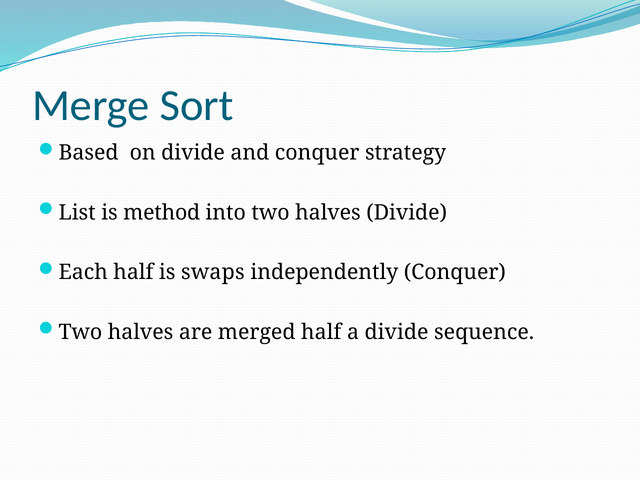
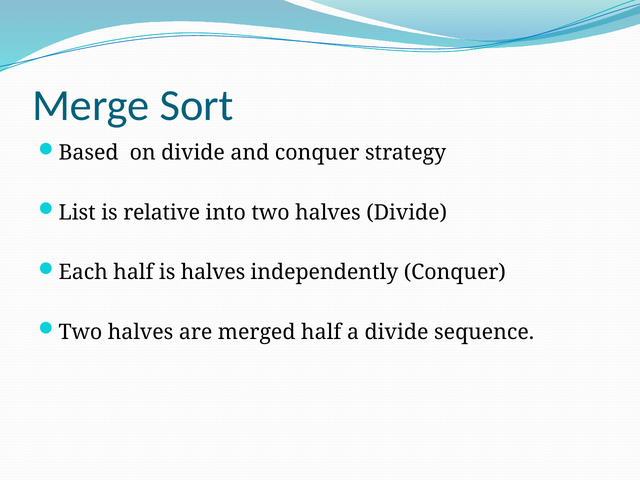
method: method -> relative
is swaps: swaps -> halves
